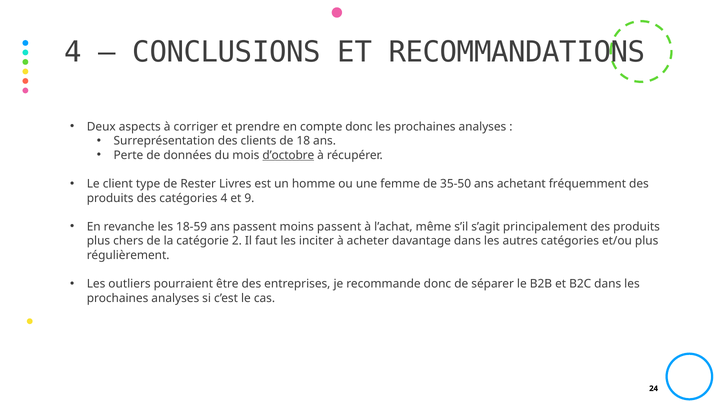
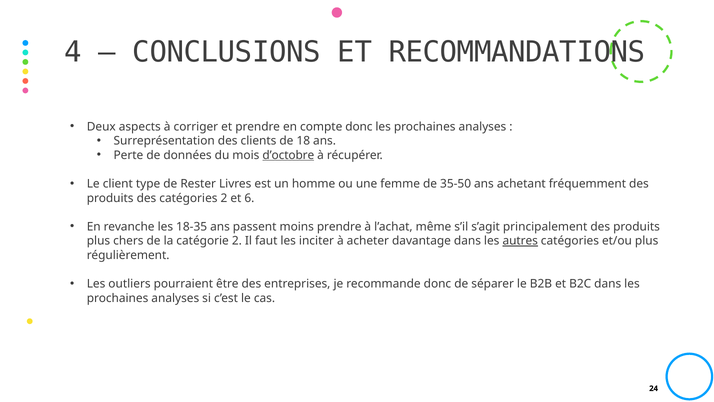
catégories 4: 4 -> 2
9: 9 -> 6
18-59: 18-59 -> 18-35
moins passent: passent -> prendre
autres underline: none -> present
